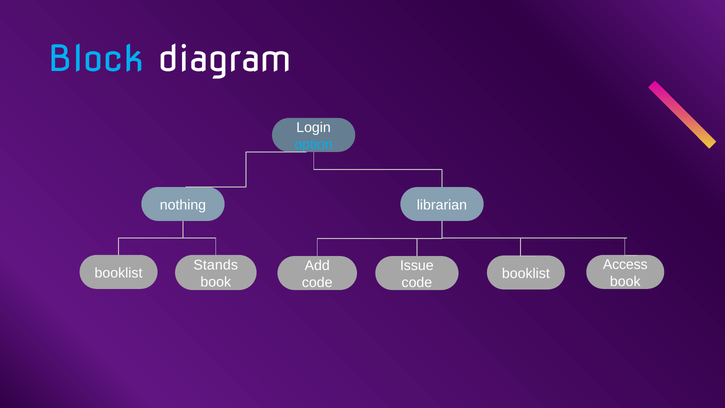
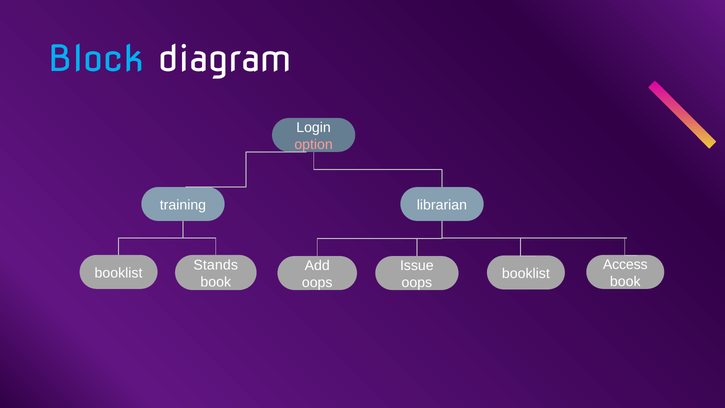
option colour: light blue -> pink
nothing: nothing -> training
code at (317, 282): code -> oops
code at (417, 282): code -> oops
